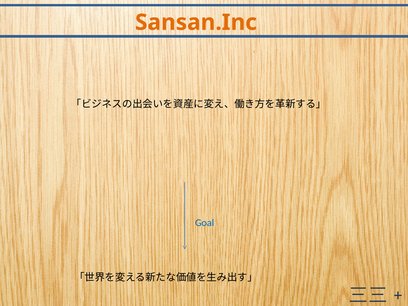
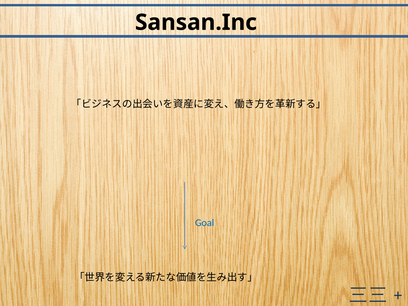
Sansan.Inc colour: orange -> black
